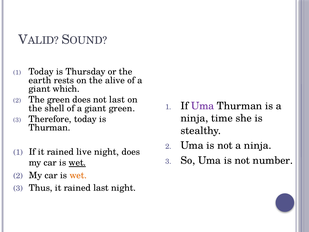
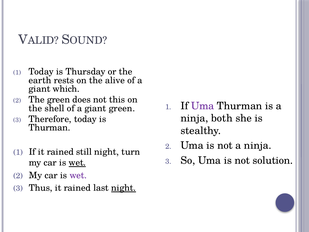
not last: last -> this
time: time -> both
live: live -> still
night does: does -> turn
number: number -> solution
wet at (78, 175) colour: orange -> purple
night at (124, 188) underline: none -> present
